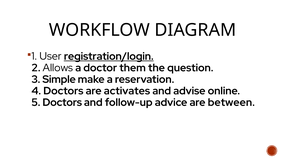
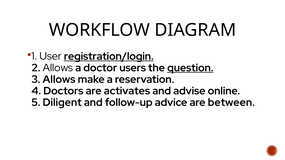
them: them -> users
question underline: none -> present
3 Simple: Simple -> Allows
5 Doctors: Doctors -> Diligent
